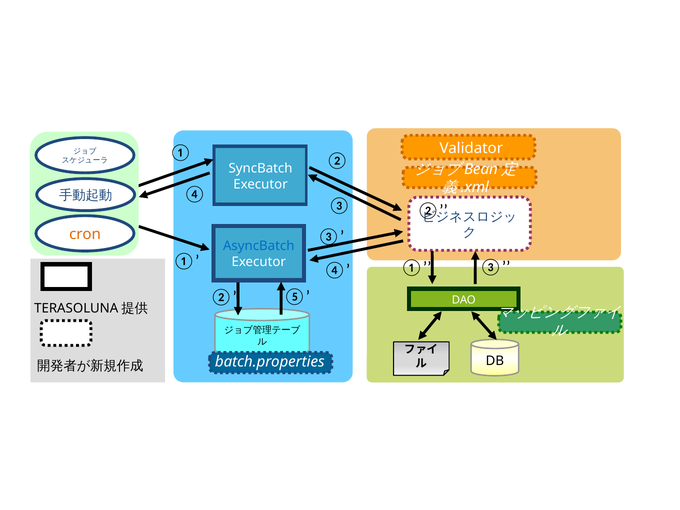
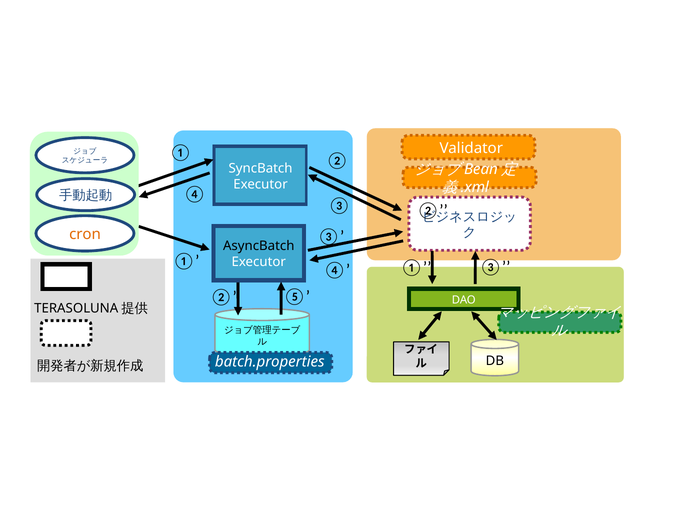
AsyncBatch colour: blue -> black
